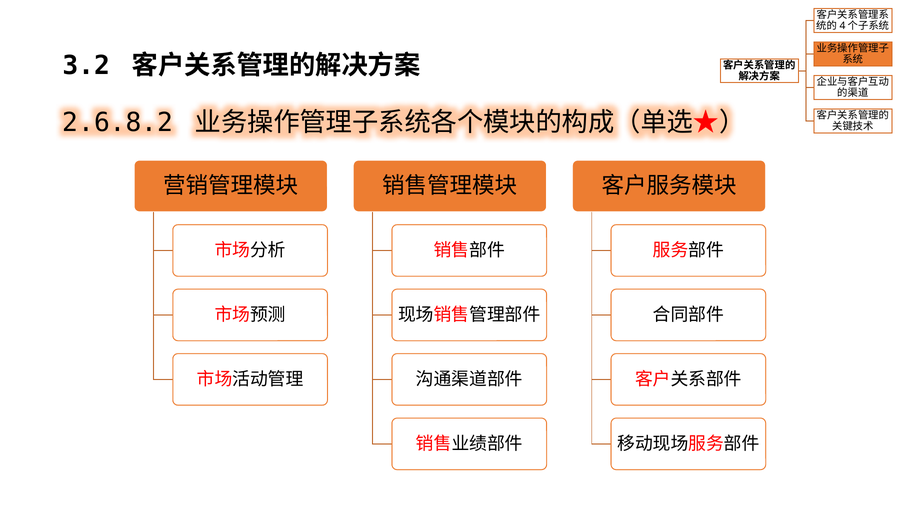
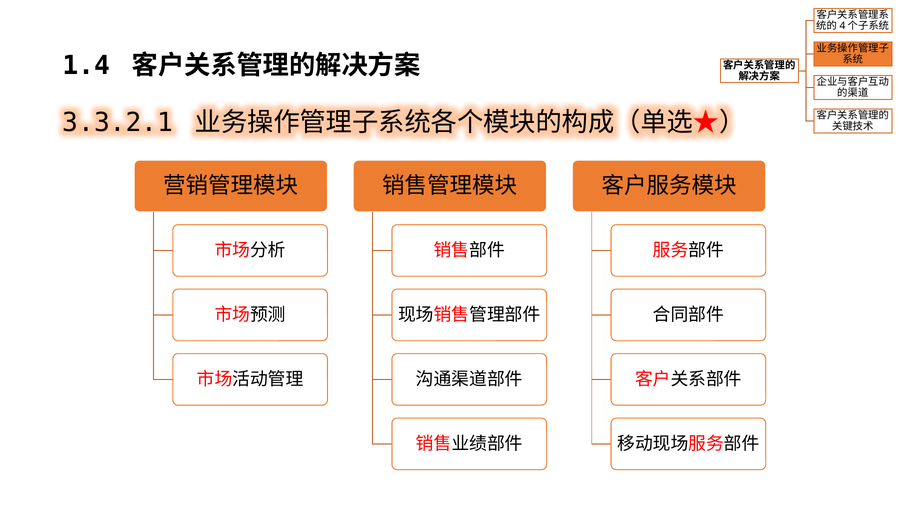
3.2: 3.2 -> 1.4
2.6.8.2: 2.6.8.2 -> 3.3.2.1
